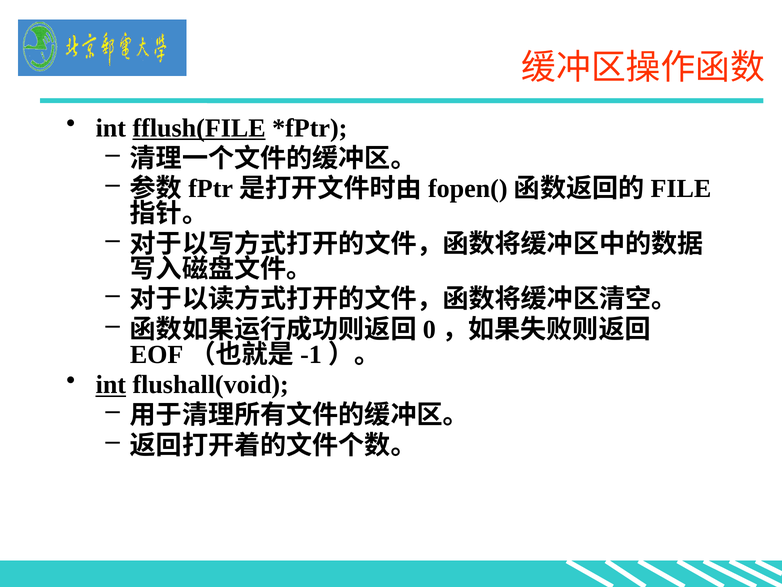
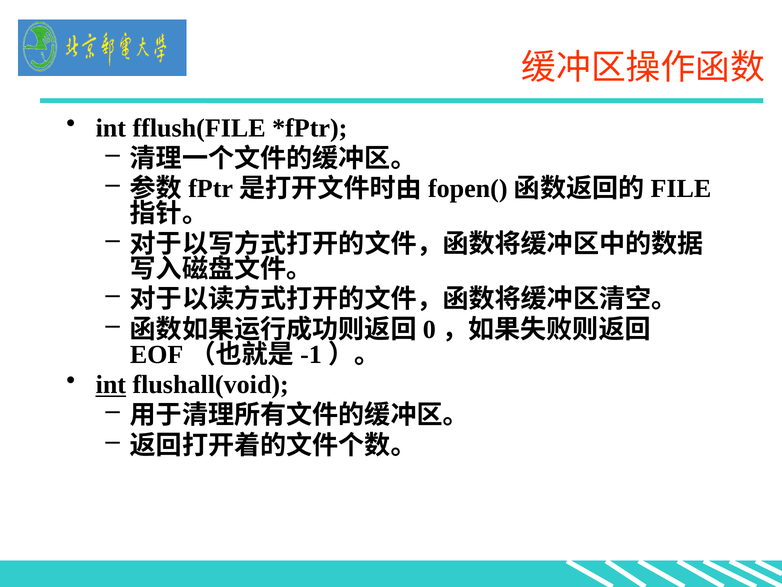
fflush(FILE underline: present -> none
